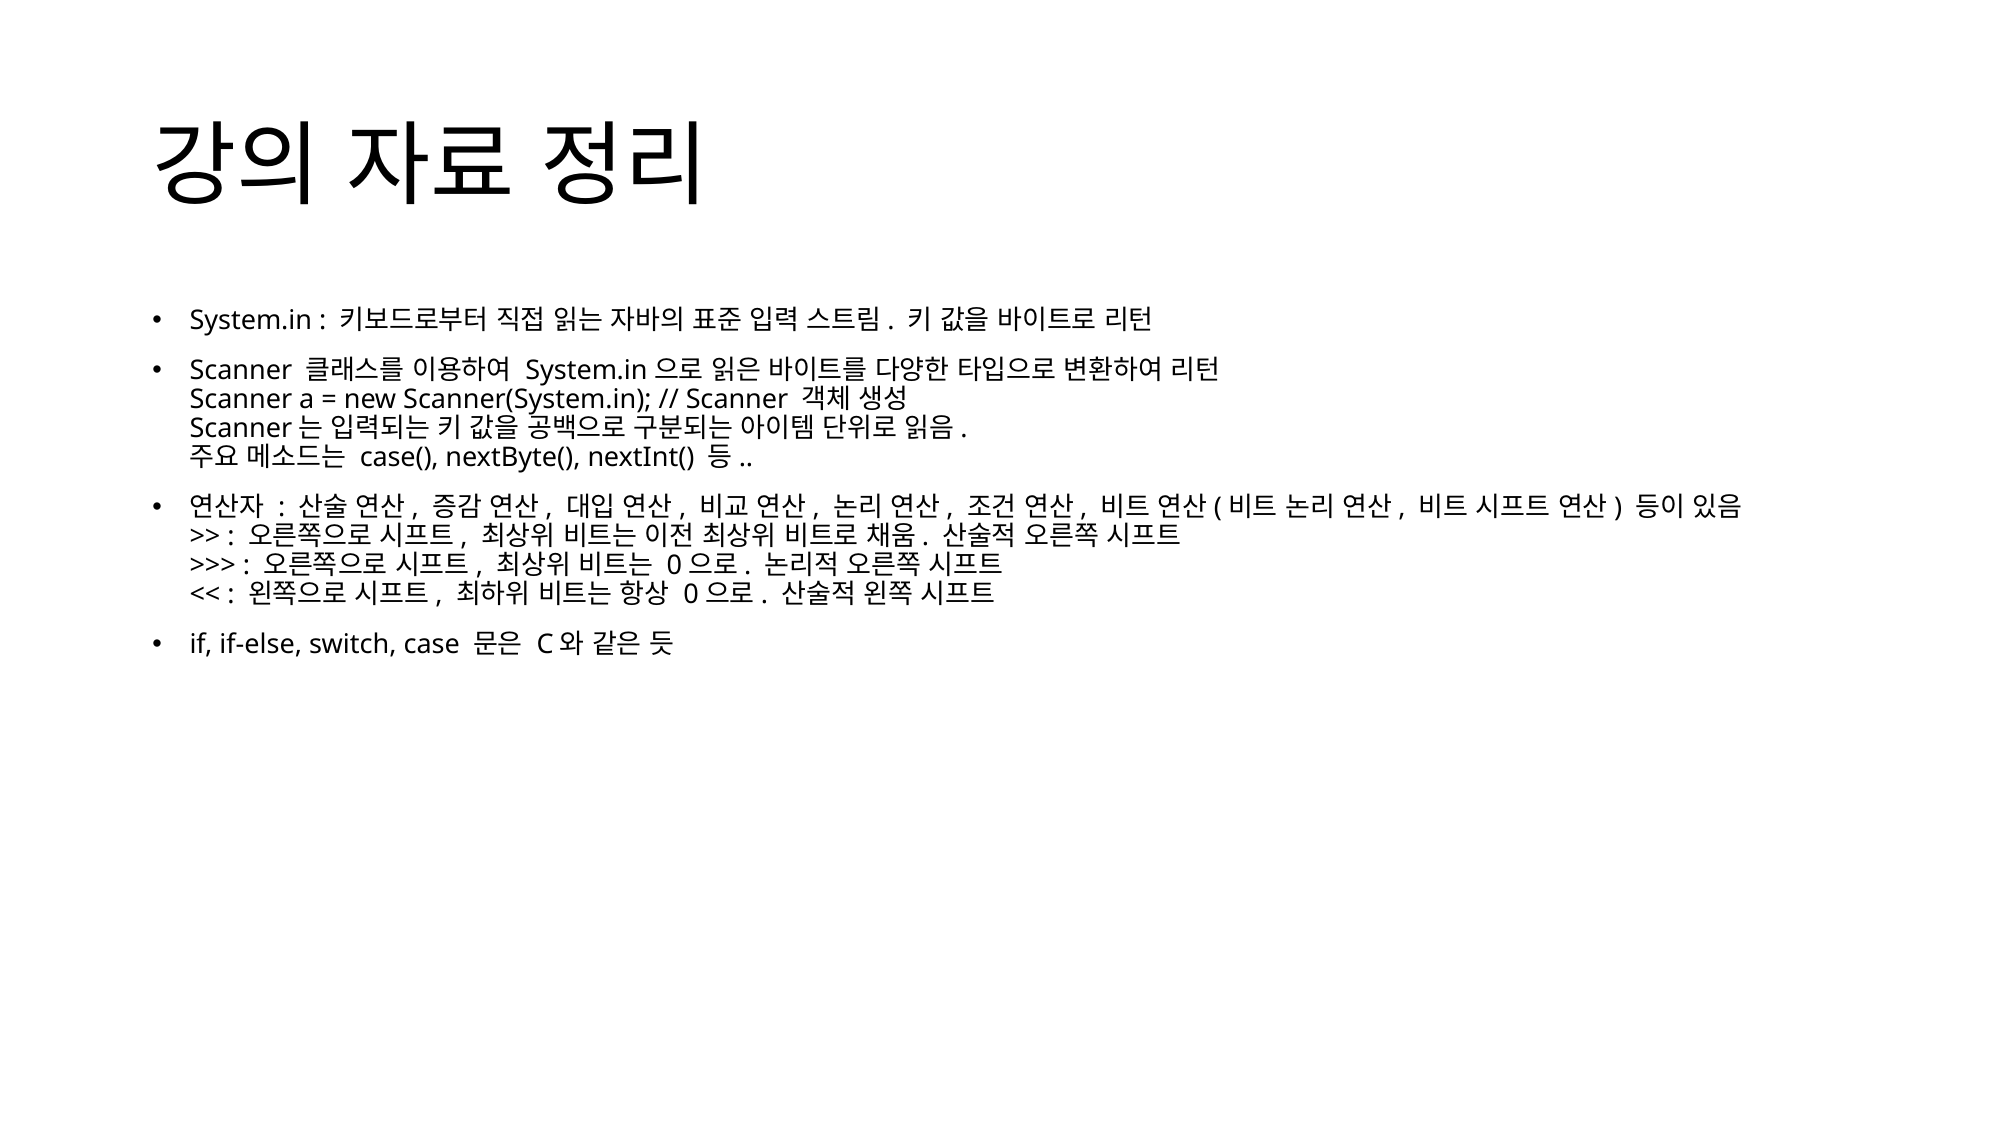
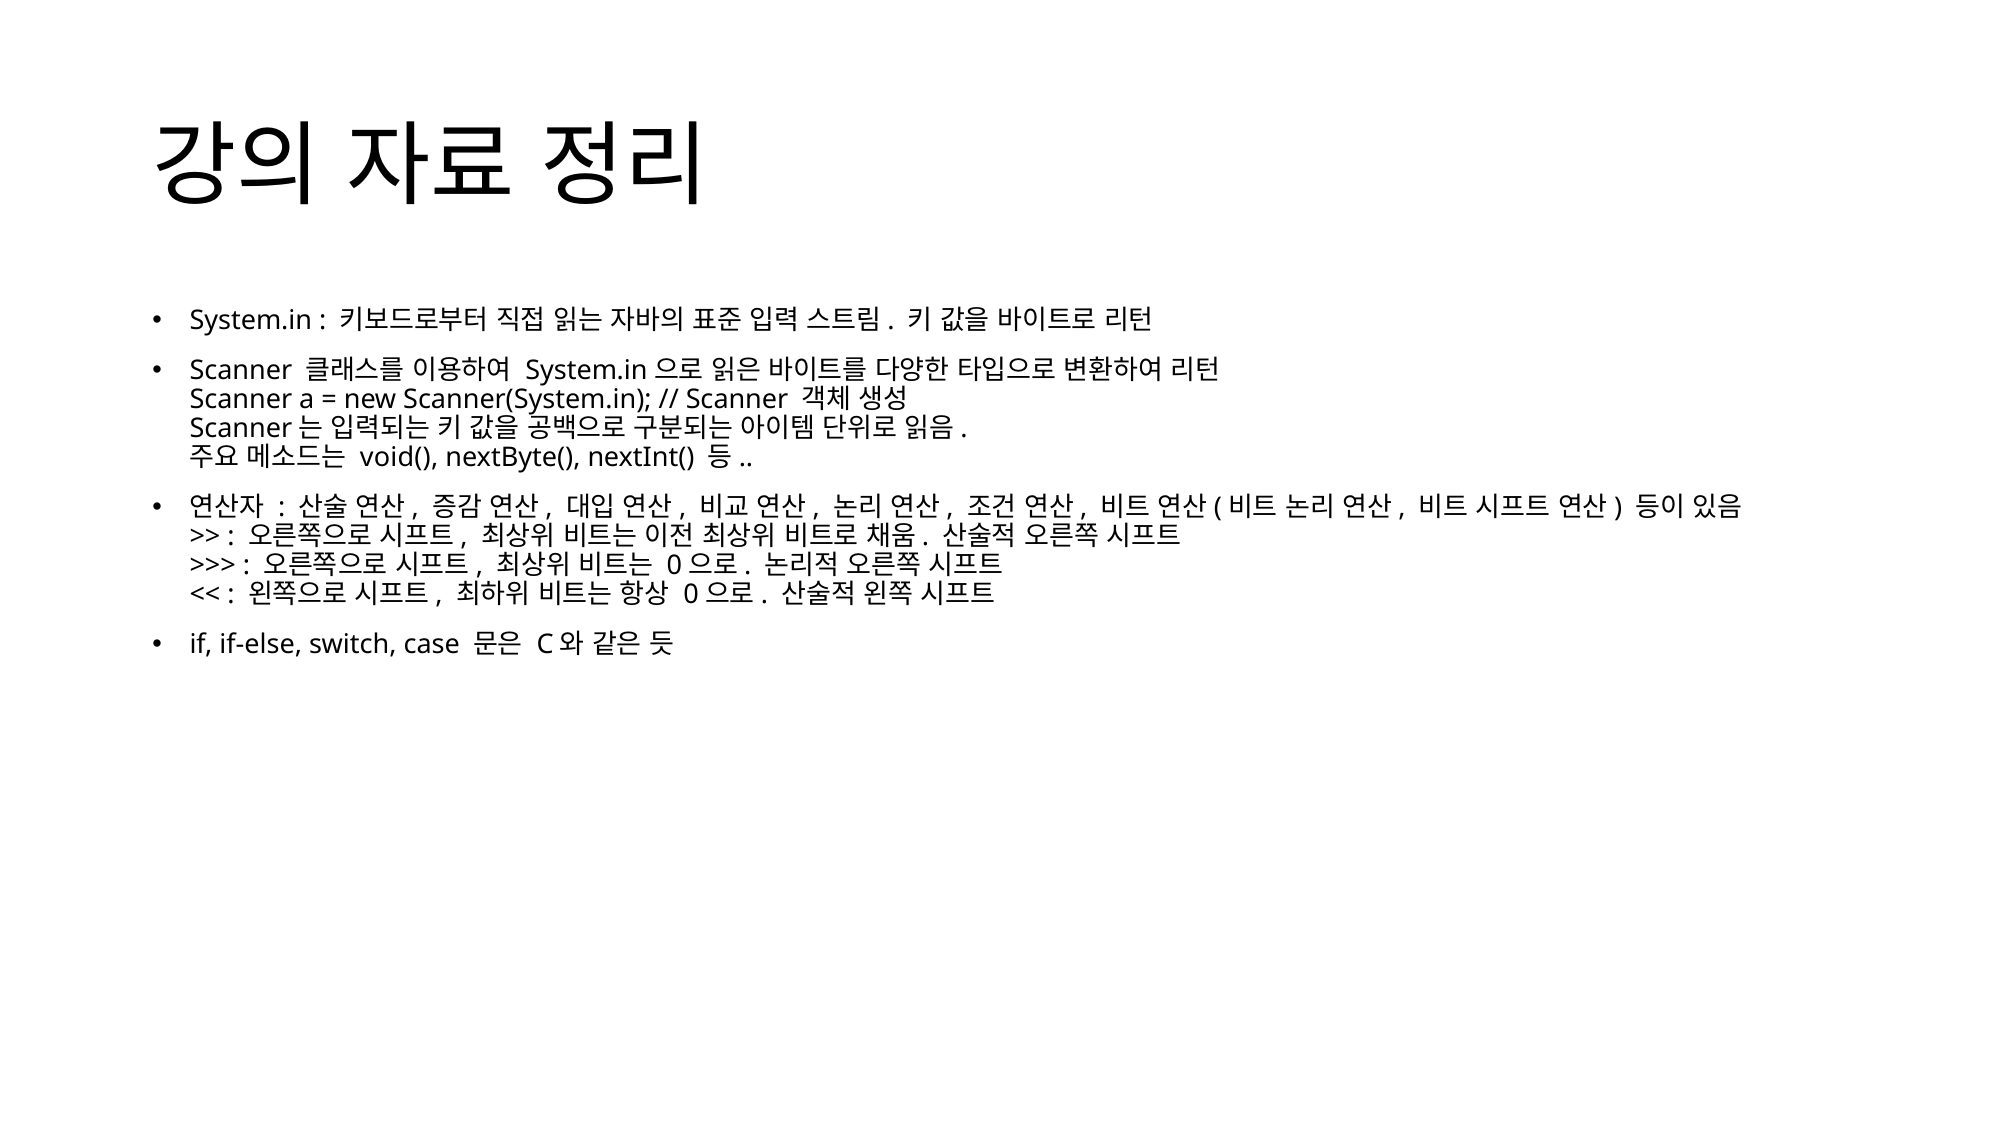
case(: case( -> void(
